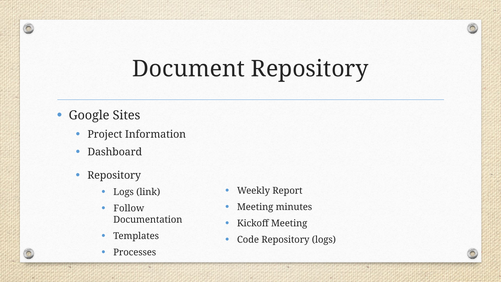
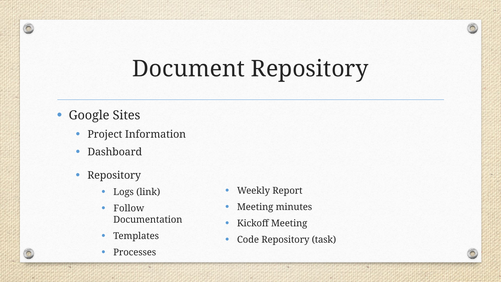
Repository logs: logs -> task
